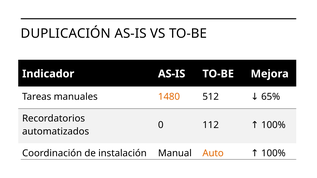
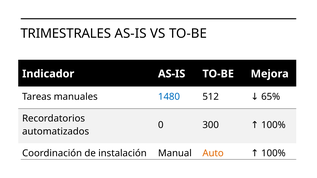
DUPLICACIÓN: DUPLICACIÓN -> TRIMESTRALES
1480 colour: orange -> blue
112: 112 -> 300
